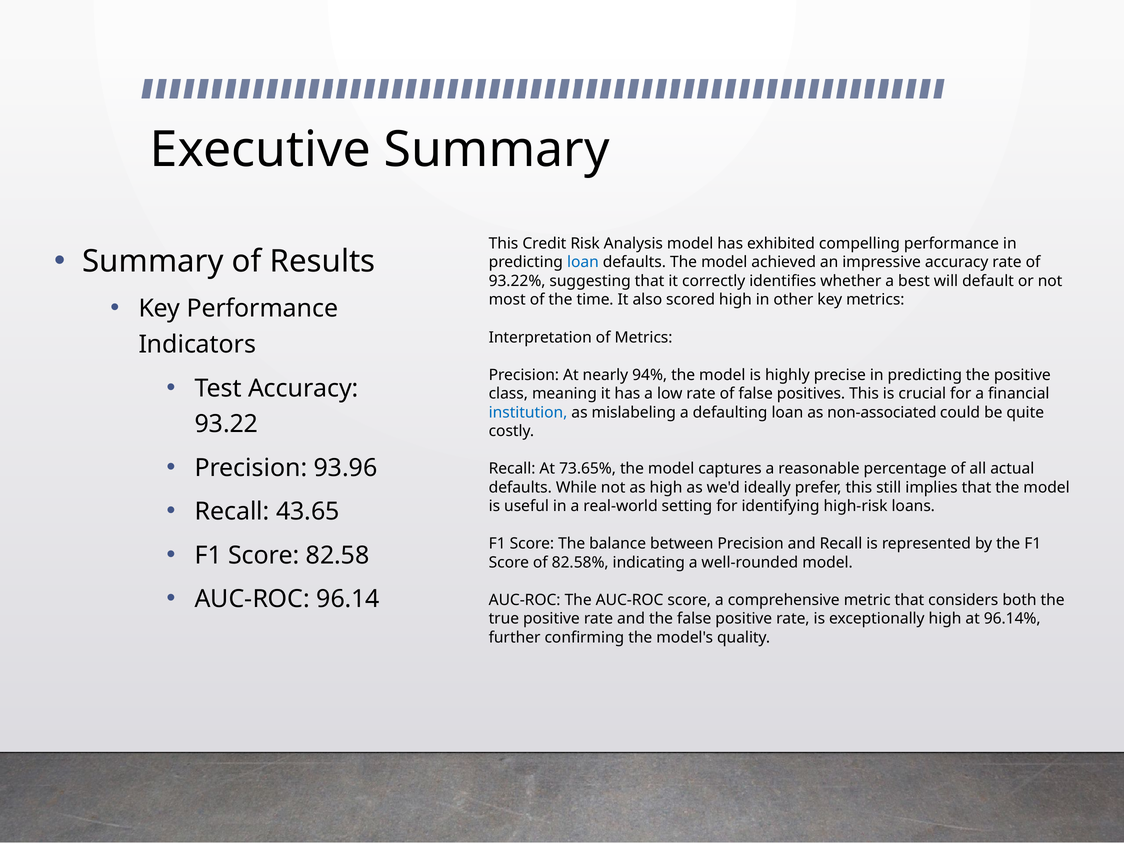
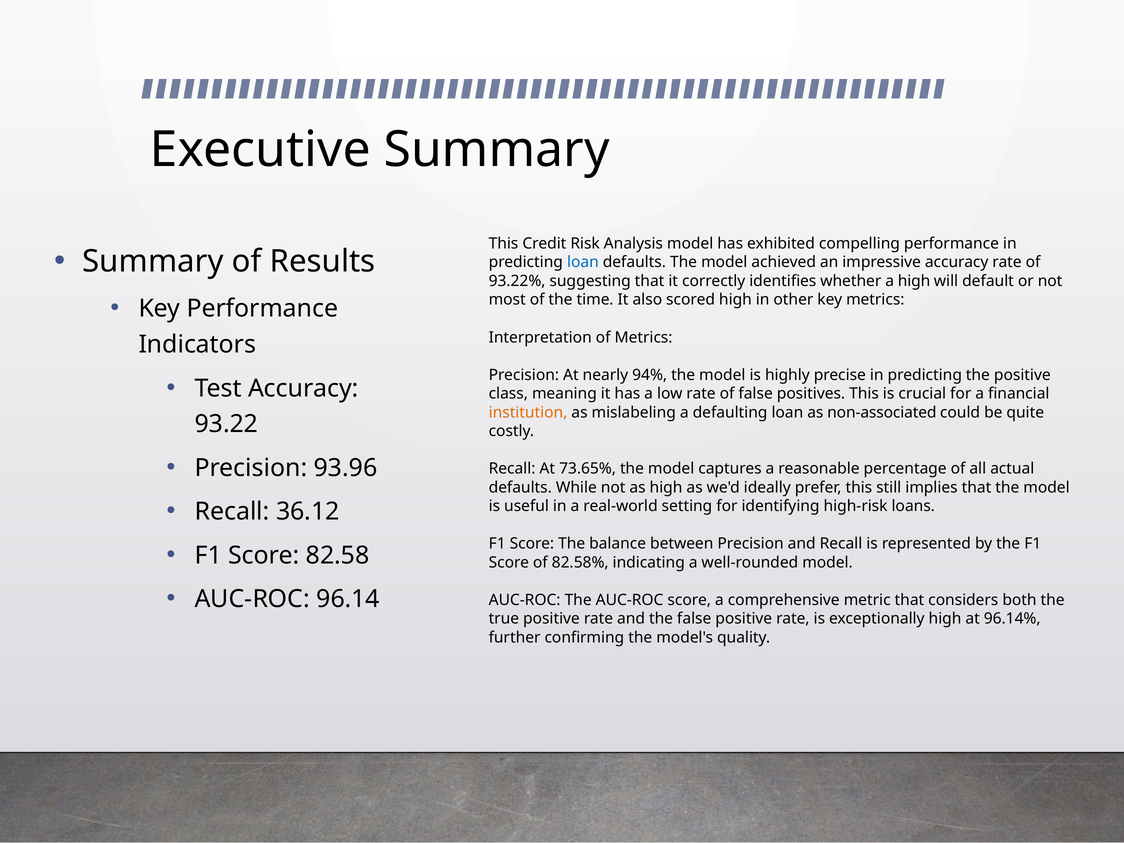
a best: best -> high
institution colour: blue -> orange
43.65: 43.65 -> 36.12
